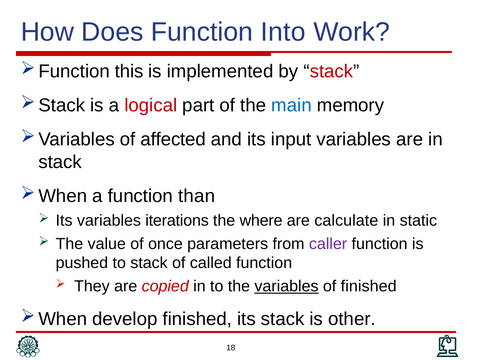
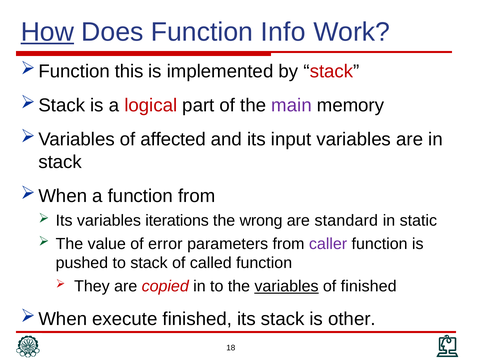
How underline: none -> present
Into: Into -> Info
main colour: blue -> purple
function than: than -> from
where: where -> wrong
calculate: calculate -> standard
once: once -> error
develop: develop -> execute
